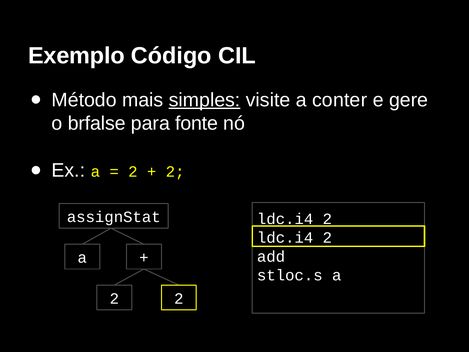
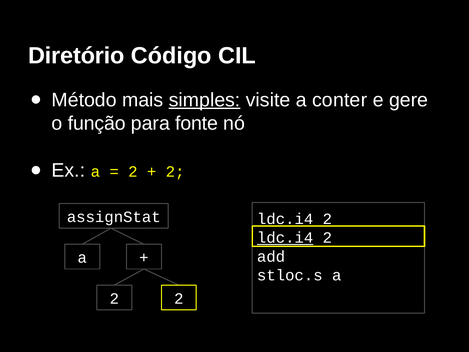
Exemplo: Exemplo -> Diretório
brfalse: brfalse -> função
ldc.i4 at (285, 238) underline: none -> present
